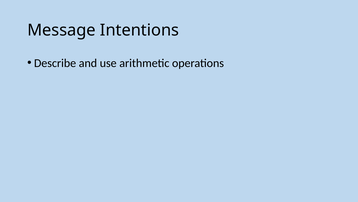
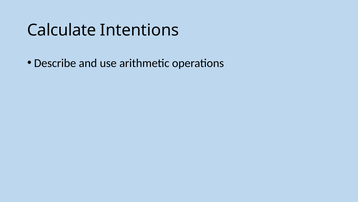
Message: Message -> Calculate
